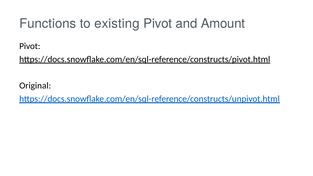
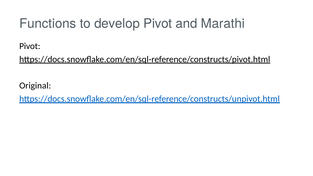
existing: existing -> develop
Amount: Amount -> Marathi
